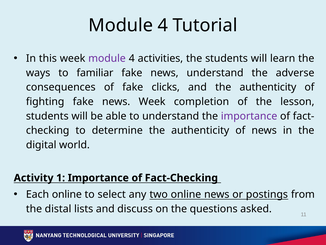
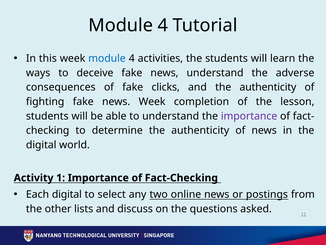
module at (107, 58) colour: purple -> blue
familiar: familiar -> deceive
Each online: online -> digital
distal: distal -> other
